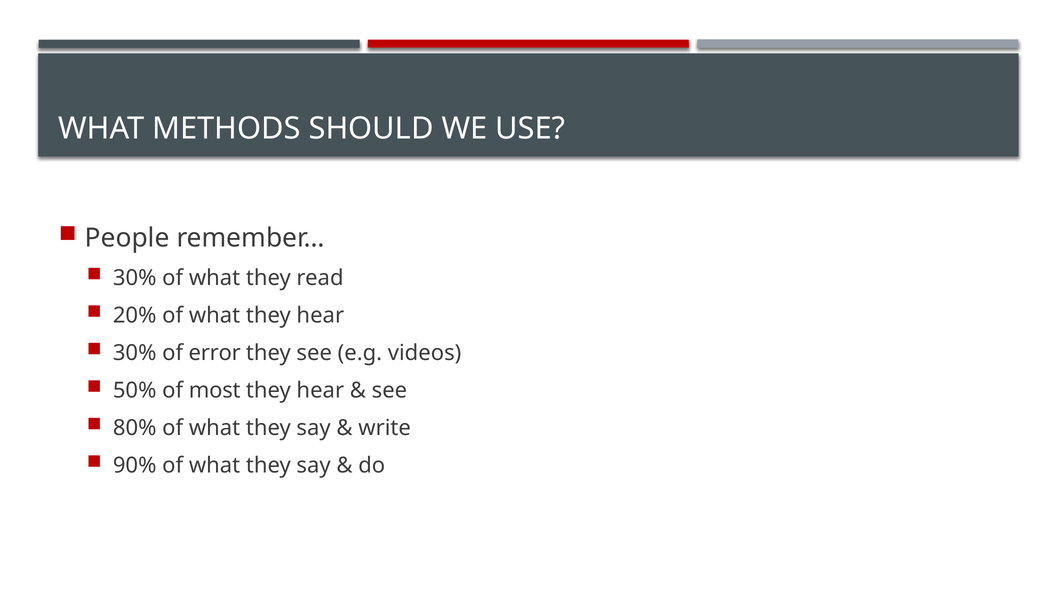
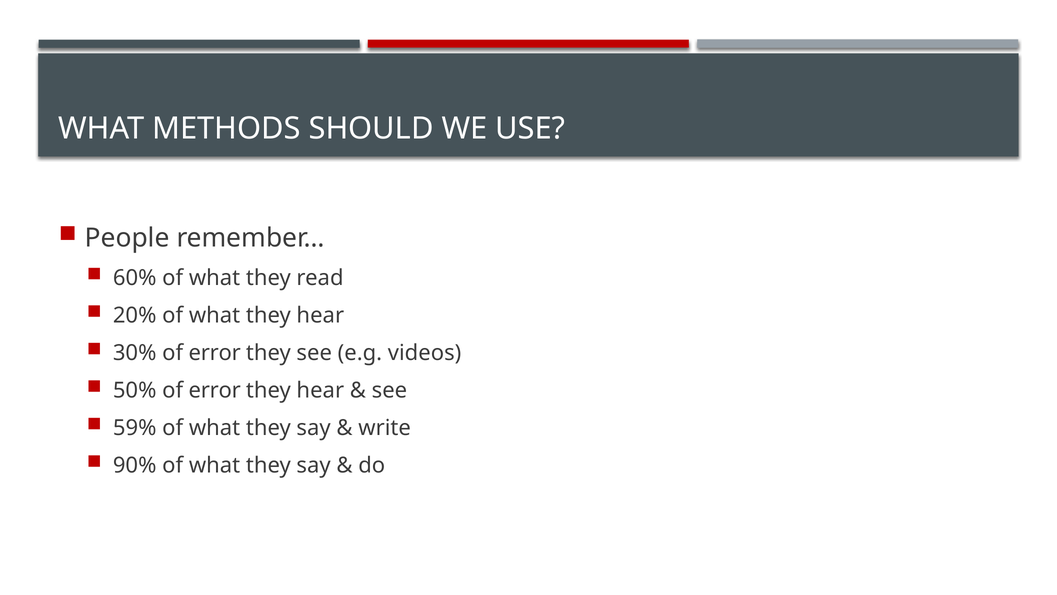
30% at (135, 278): 30% -> 60%
50% of most: most -> error
80%: 80% -> 59%
